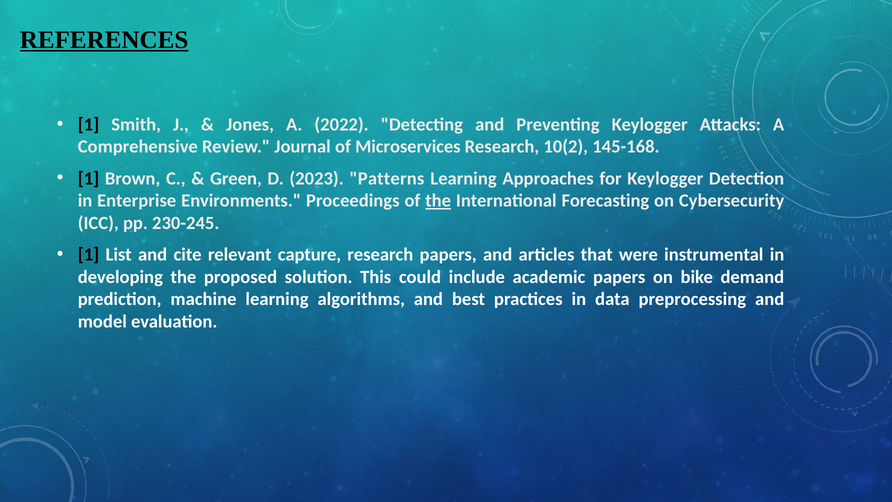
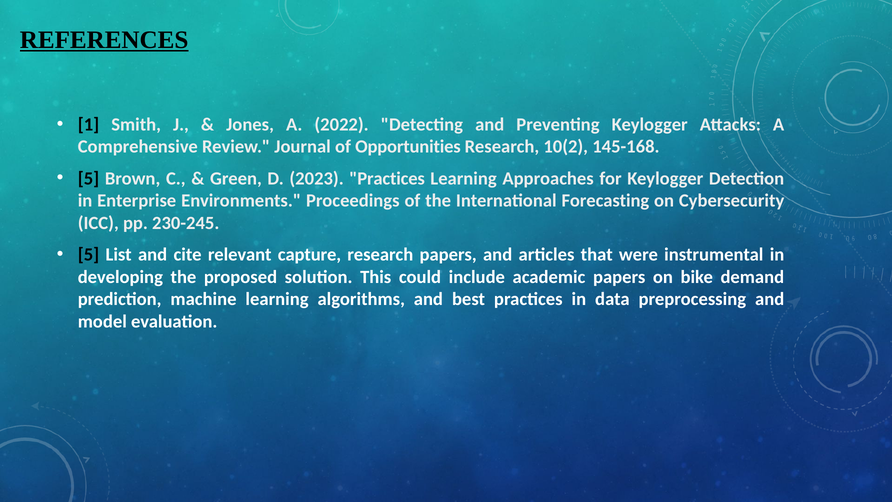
Microservices: Microservices -> Opportunities
1 at (88, 178): 1 -> 5
2023 Patterns: Patterns -> Practices
the at (438, 201) underline: present -> none
1 at (88, 255): 1 -> 5
